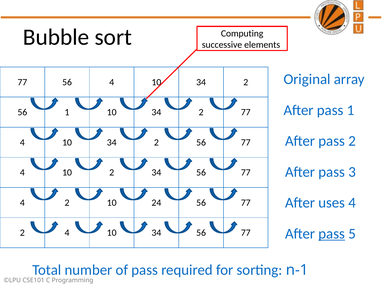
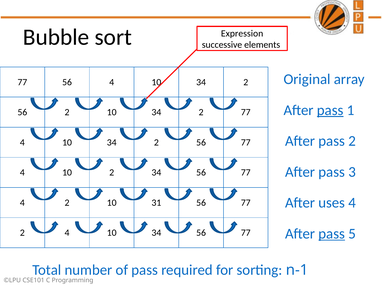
Computing: Computing -> Expression
pass at (330, 110) underline: none -> present
56 1: 1 -> 2
24: 24 -> 31
